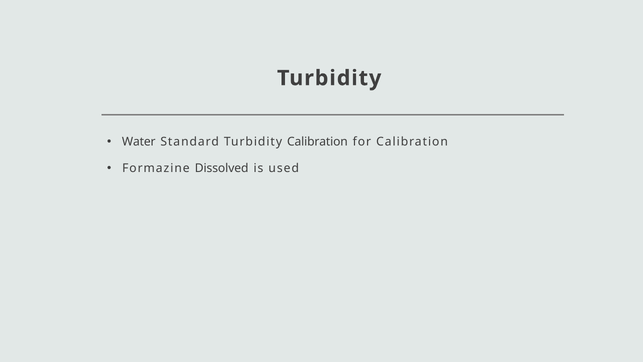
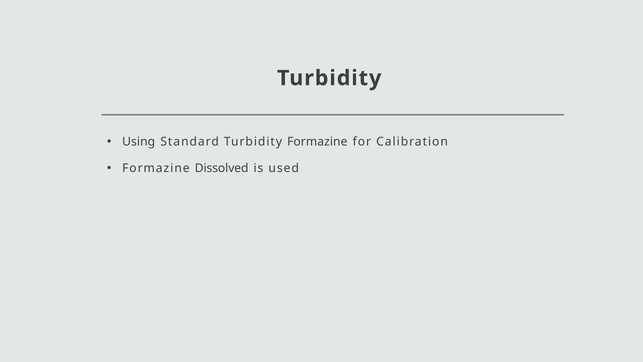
Water: Water -> Using
Turbidity Calibration: Calibration -> Formazine
